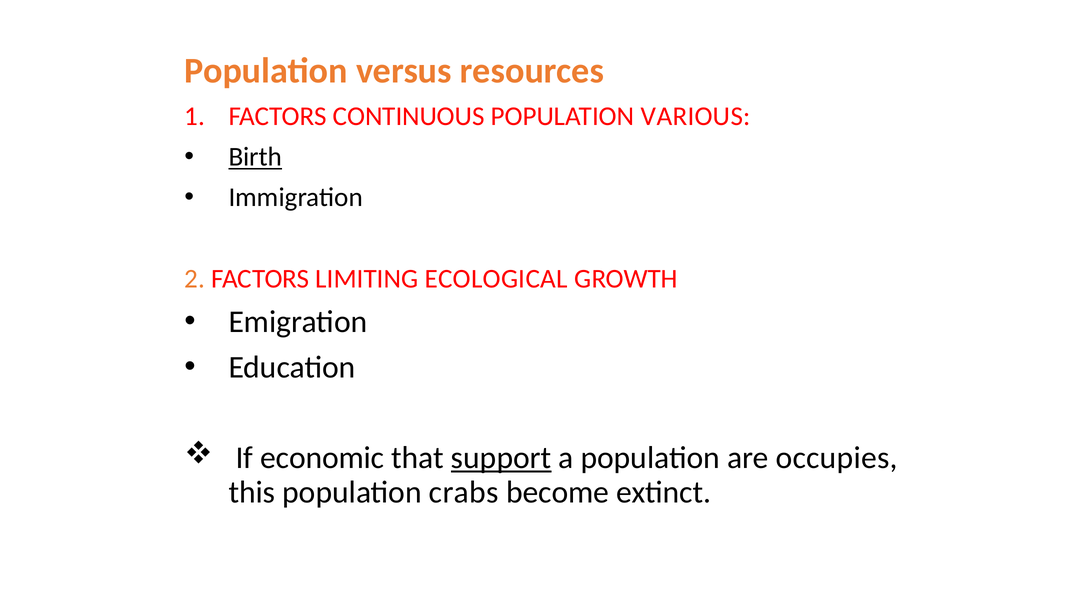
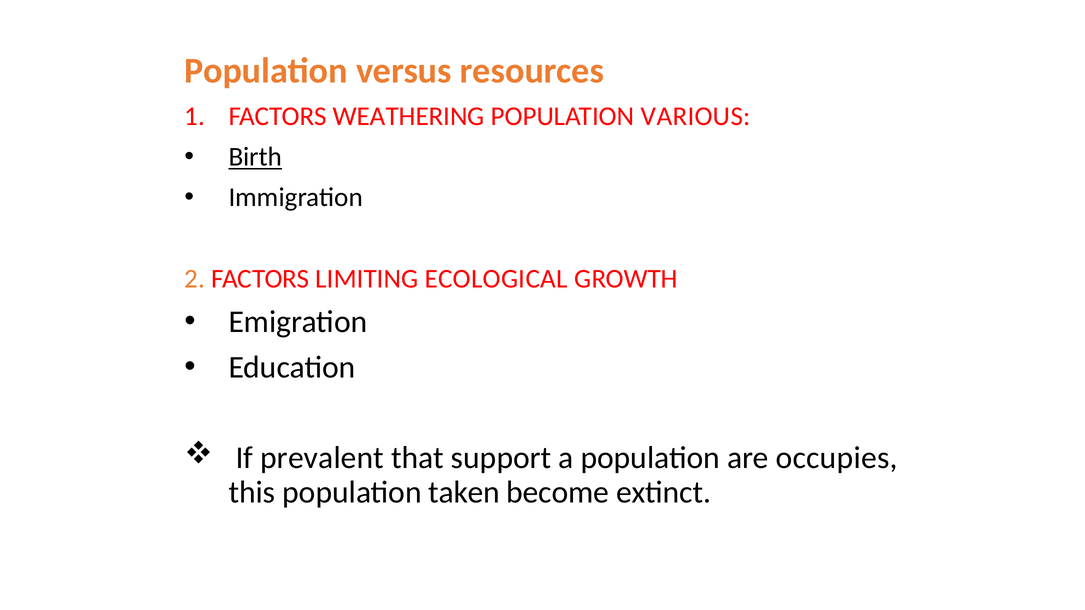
CONTINUOUS: CONTINUOUS -> WEATHERING
economic: economic -> prevalent
support underline: present -> none
crabs: crabs -> taken
